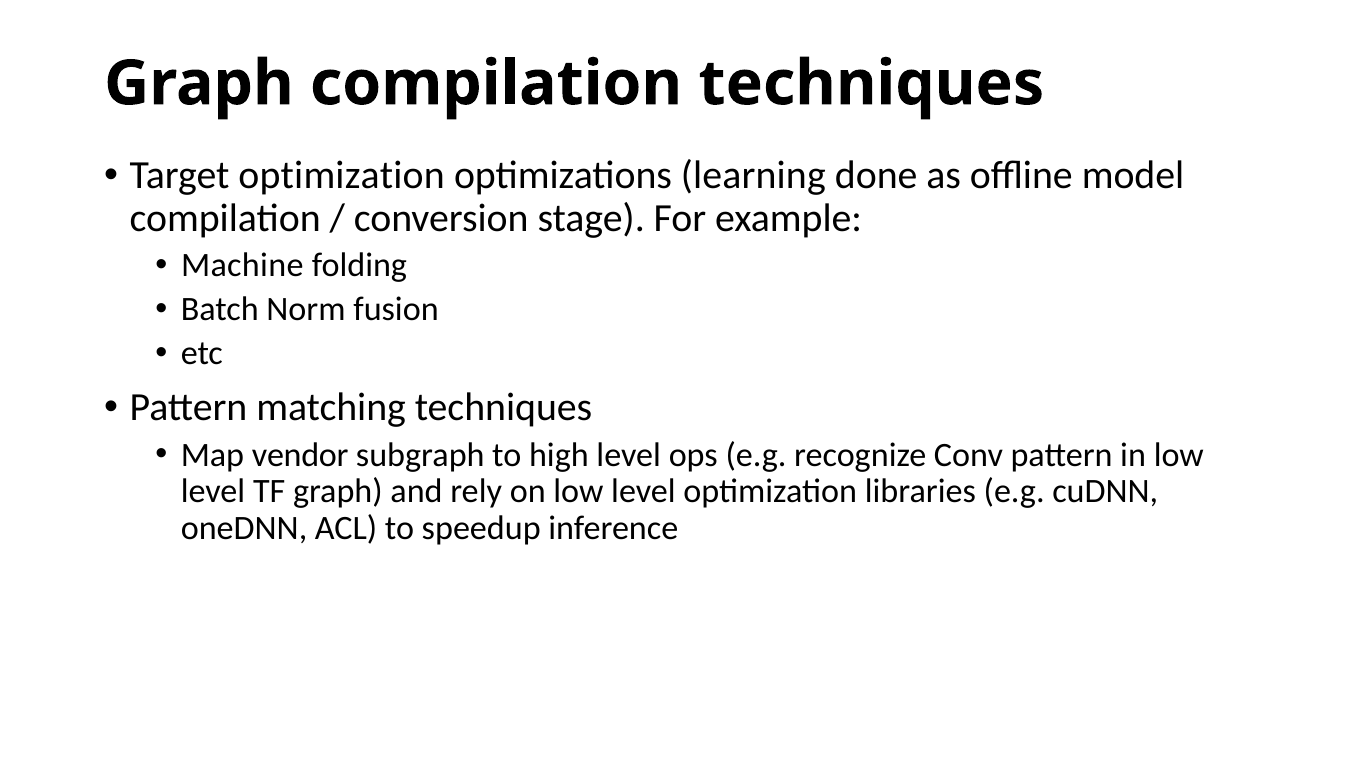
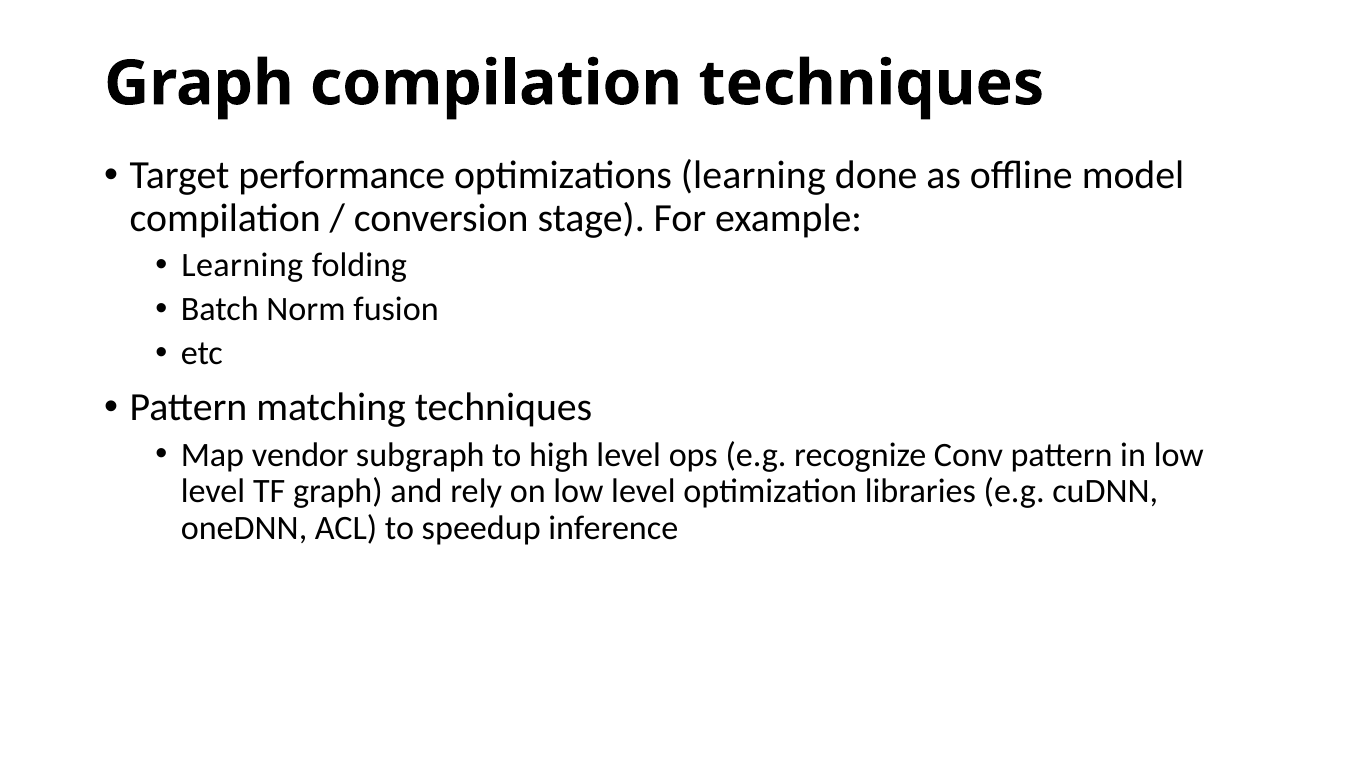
Target optimization: optimization -> performance
Machine at (242, 266): Machine -> Learning
